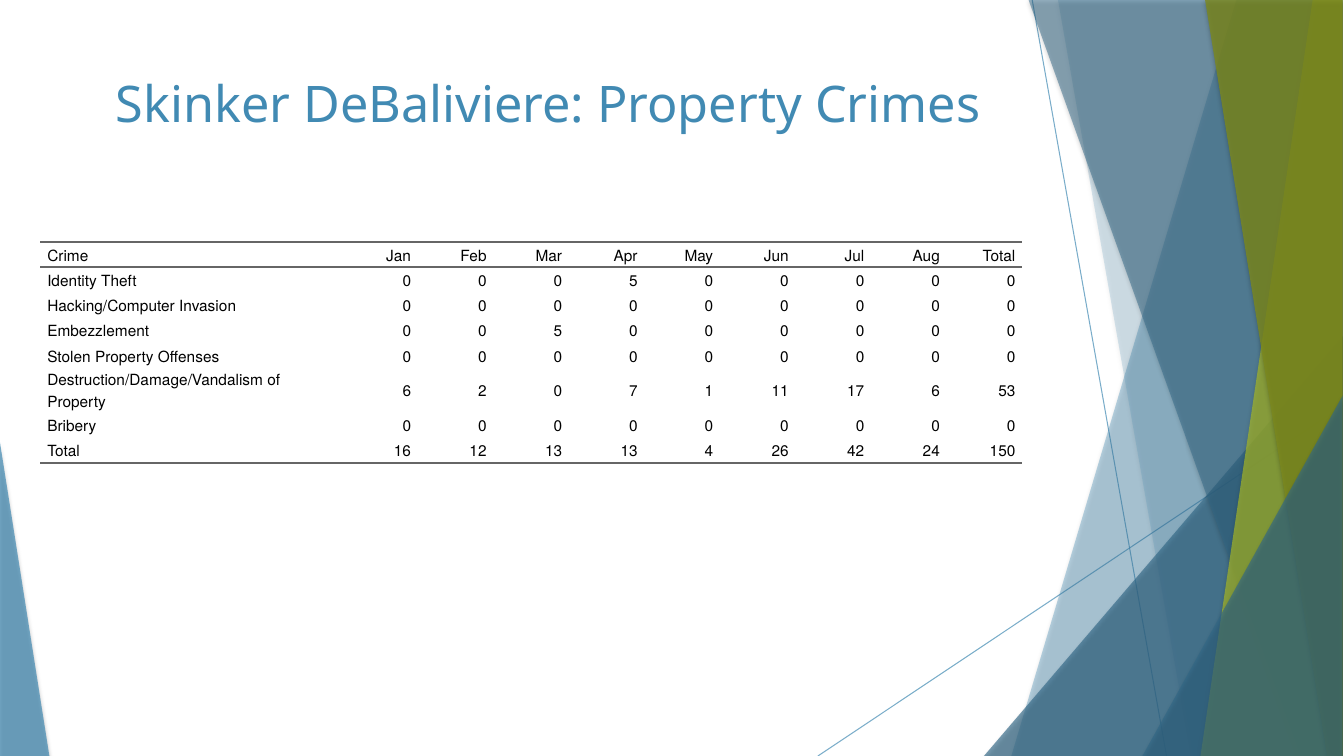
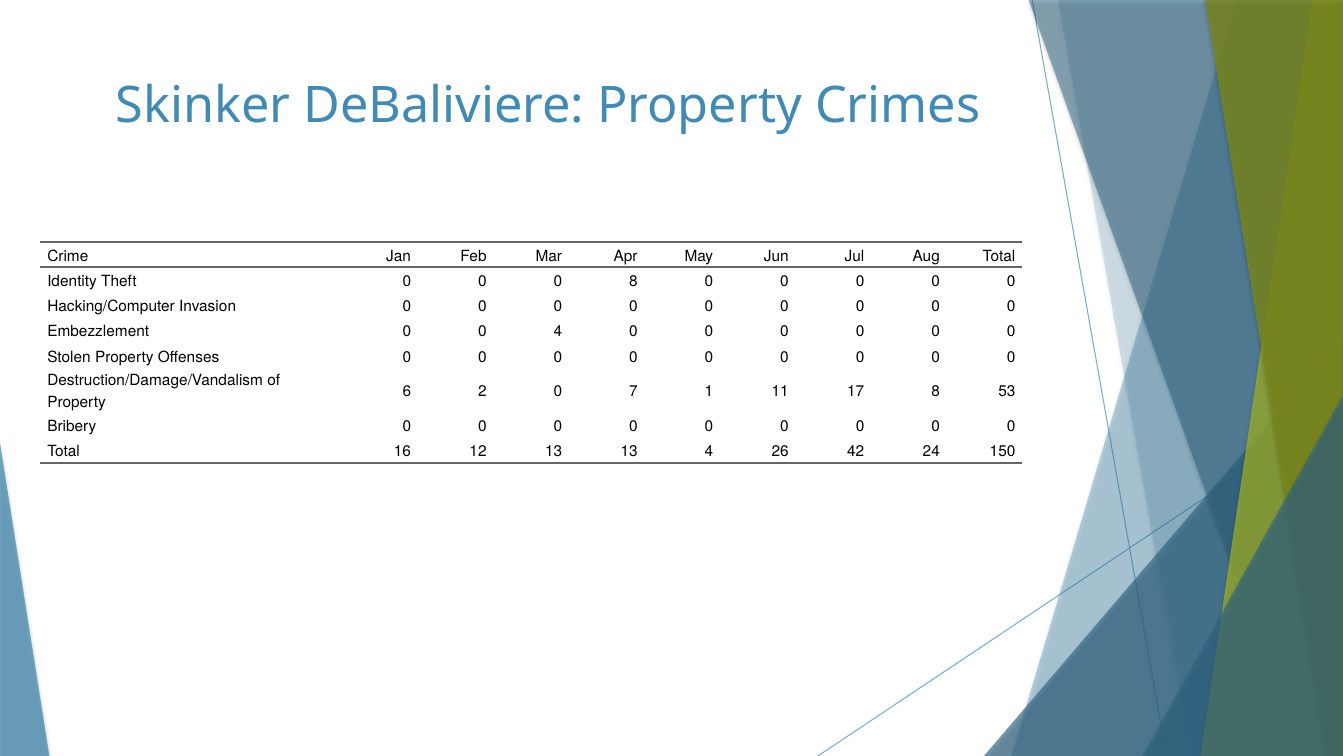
0 0 0 5: 5 -> 8
Embezzlement 0 0 5: 5 -> 4
17 6: 6 -> 8
